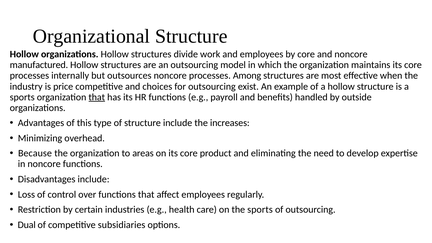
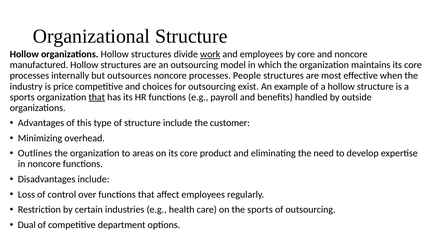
work underline: none -> present
Among: Among -> People
increases: increases -> customer
Because: Because -> Outlines
subsidiaries: subsidiaries -> department
